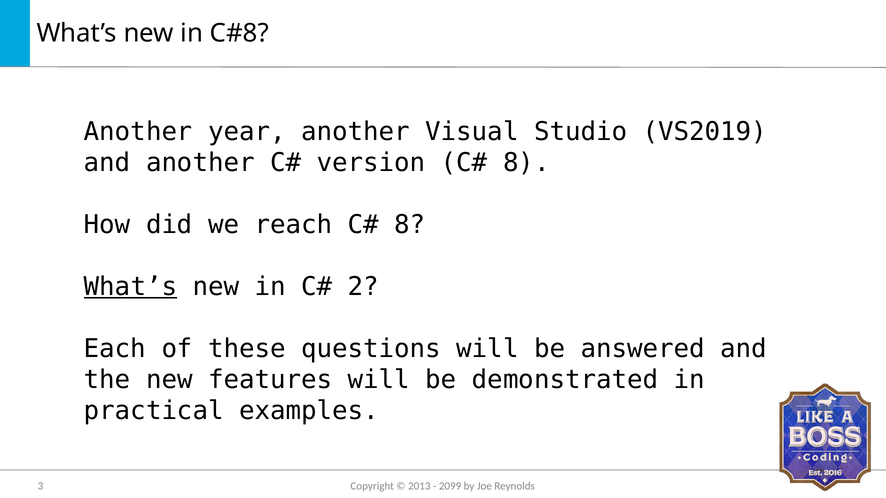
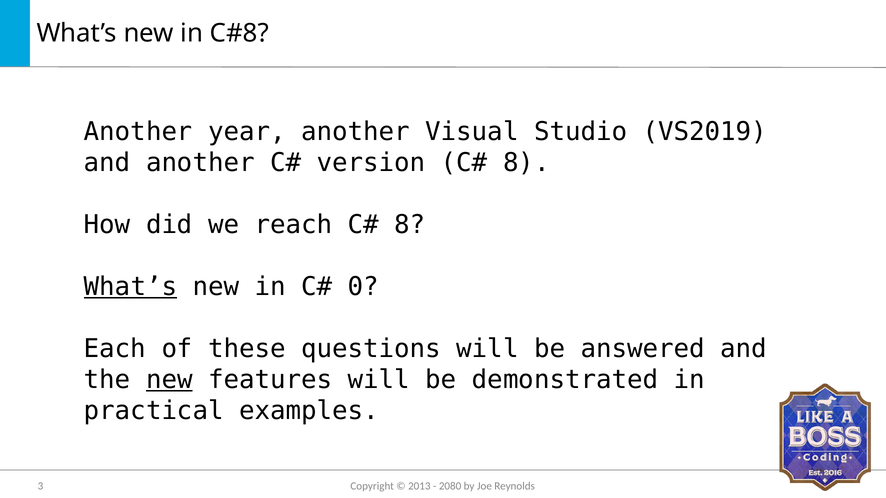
2: 2 -> 0
new at (169, 380) underline: none -> present
2099: 2099 -> 2080
